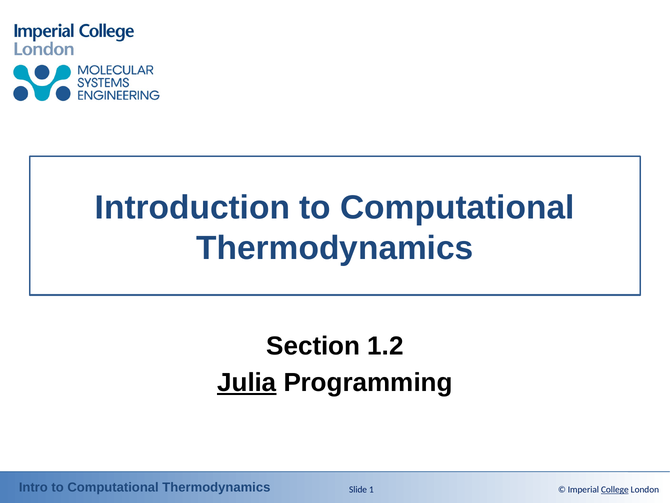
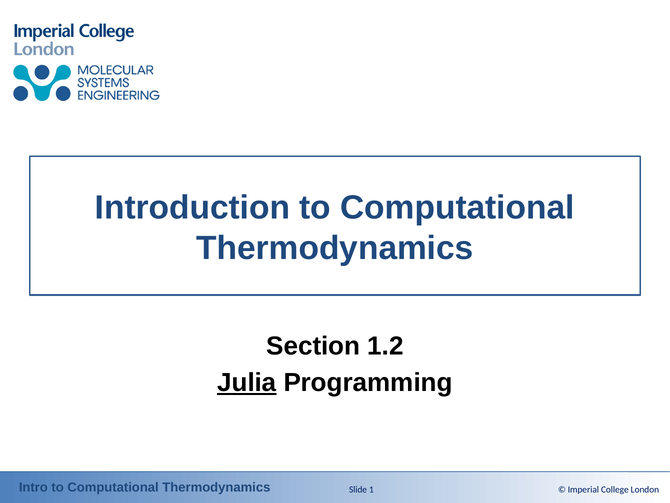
College underline: present -> none
